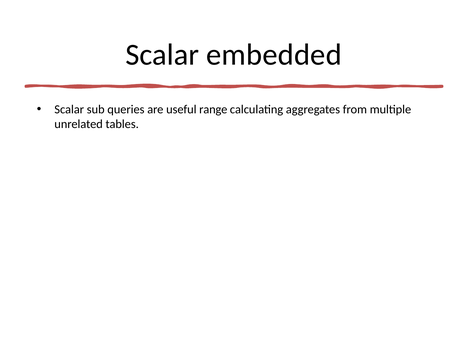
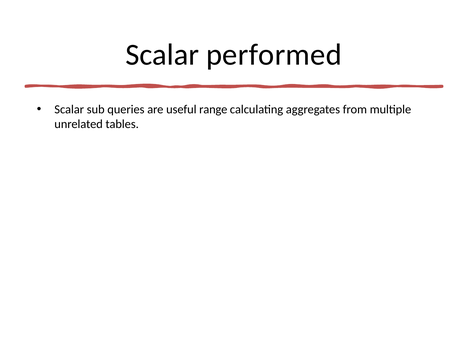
embedded: embedded -> performed
